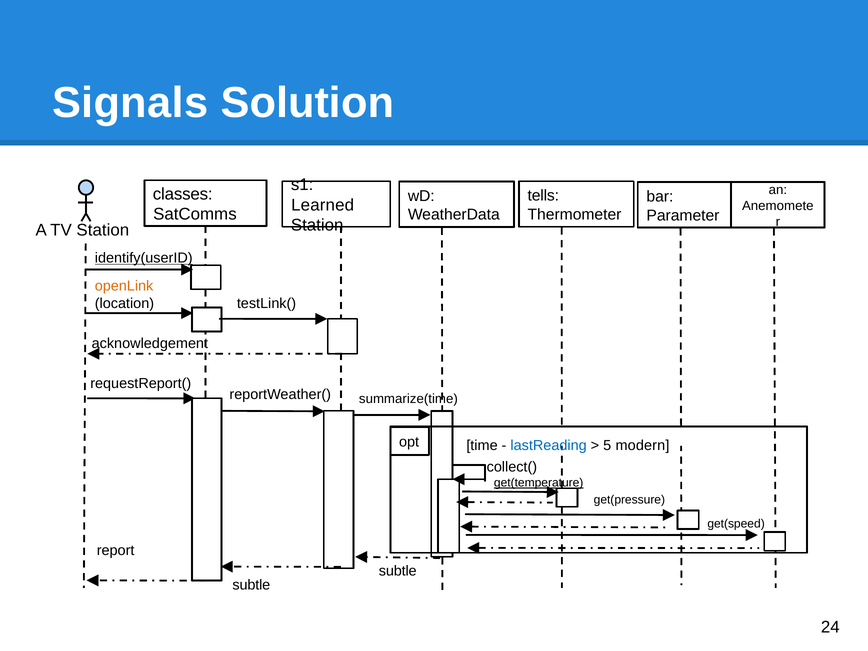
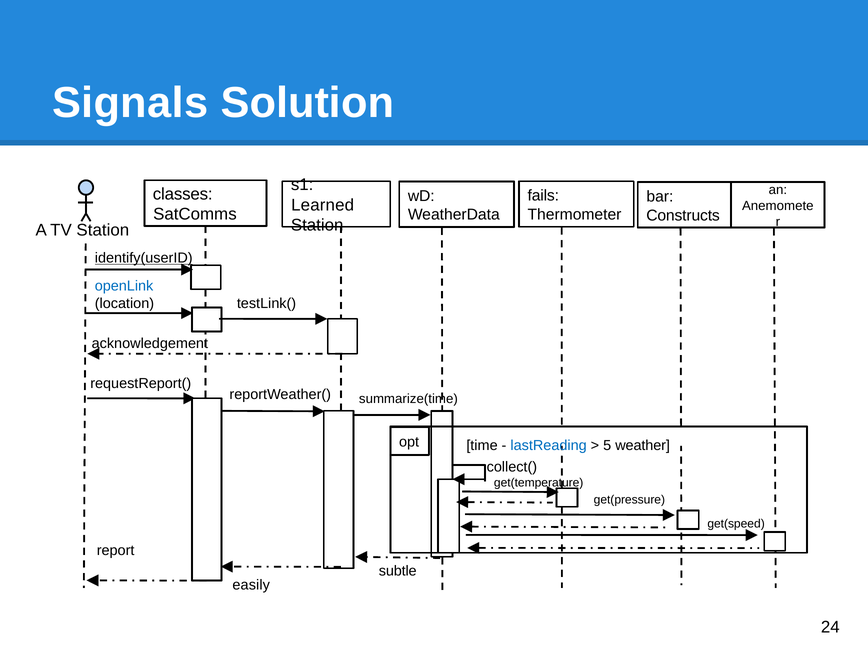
tells: tells -> fails
Parameter: Parameter -> Constructs
openLink colour: orange -> blue
modern: modern -> weather
get(temperature underline: present -> none
subtle at (251, 585): subtle -> easily
